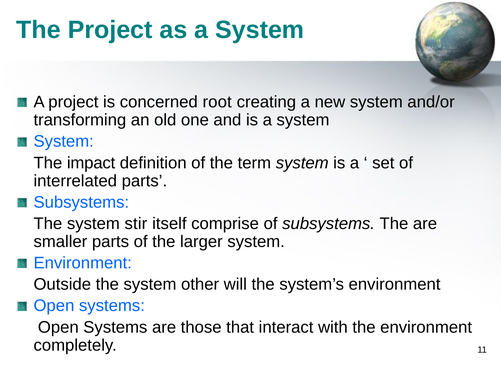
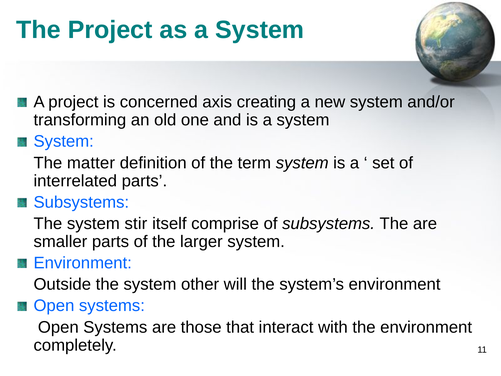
root: root -> axis
impact: impact -> matter
